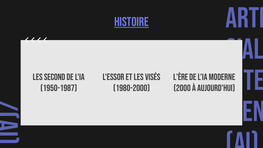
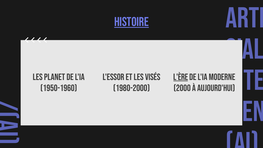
second: second -> planet
L'ère underline: none -> present
1950-1987: 1950-1987 -> 1950-1960
